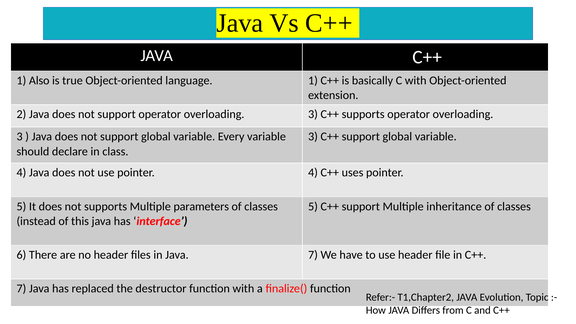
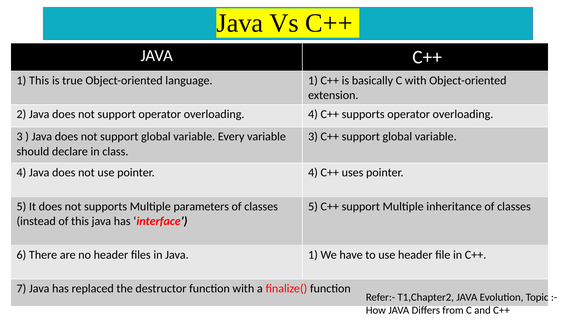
1 Also: Also -> This
support operator overloading 3: 3 -> 4
Java 7: 7 -> 1
